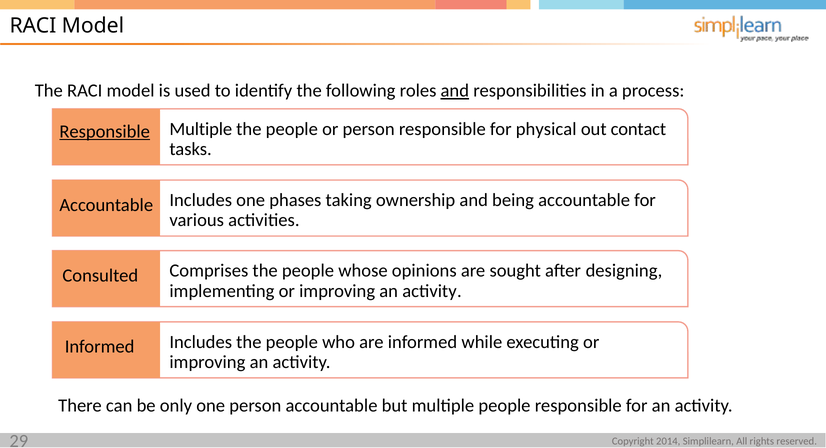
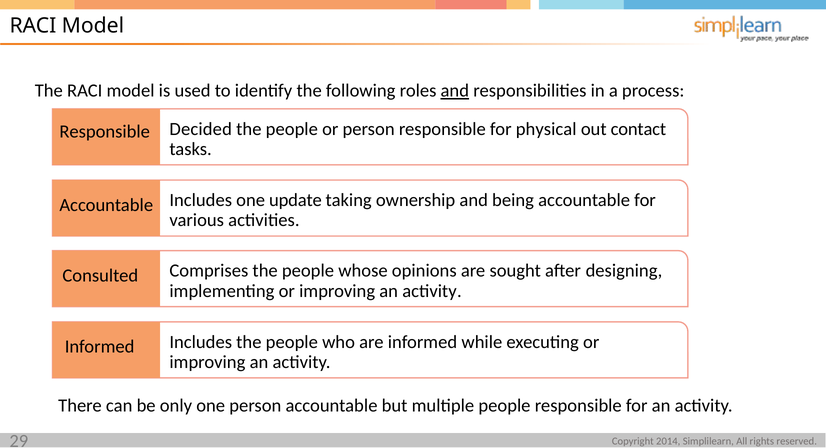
Multiple at (201, 129): Multiple -> Decided
Responsible at (105, 132) underline: present -> none
phases: phases -> update
